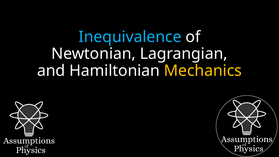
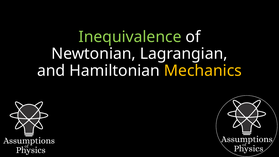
Inequivalence colour: light blue -> light green
